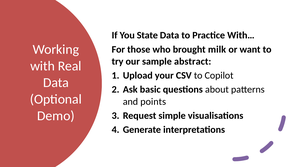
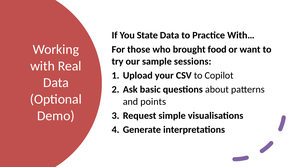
milk: milk -> food
abstract: abstract -> sessions
